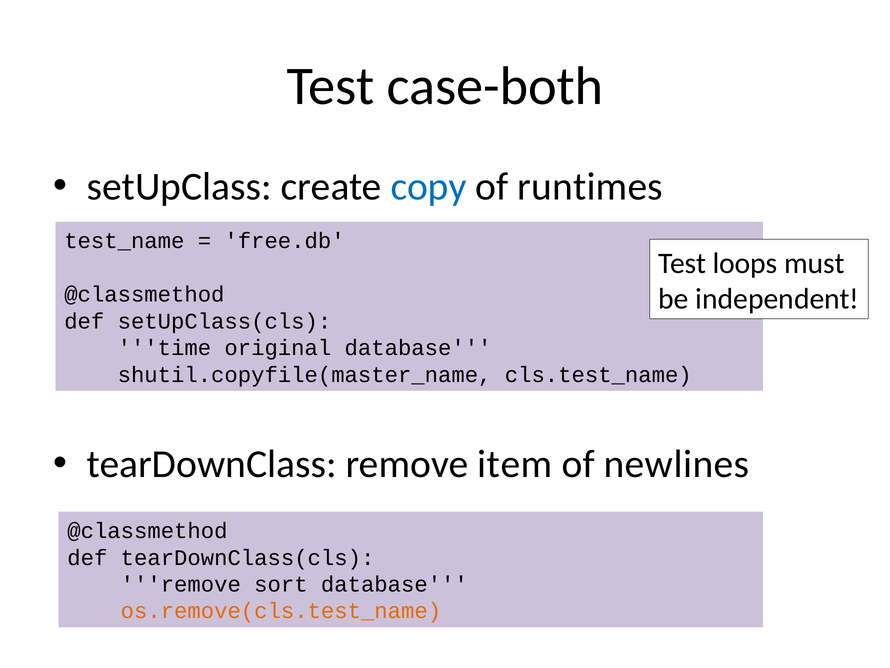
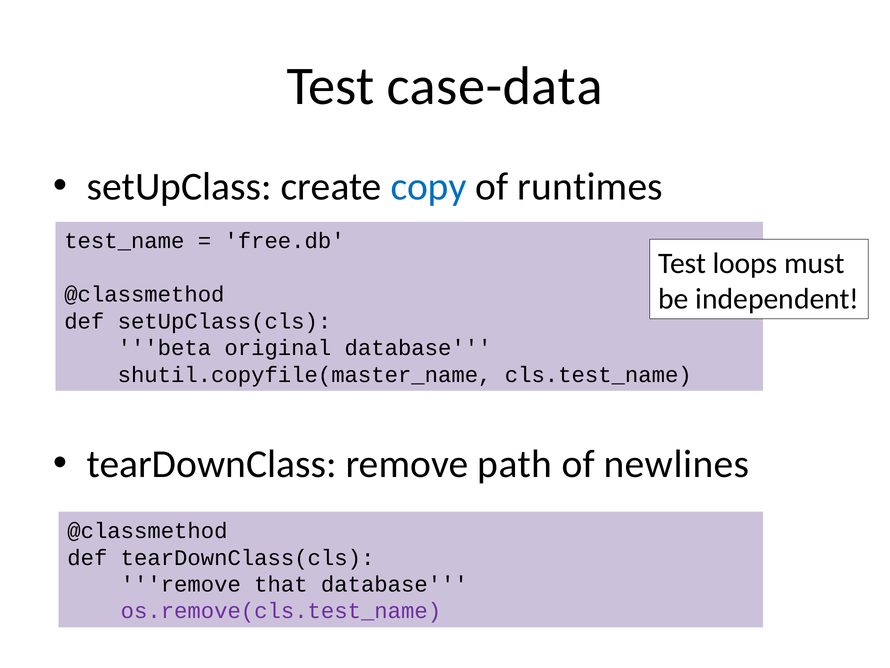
case-both: case-both -> case-data
time: time -> beta
item: item -> path
sort: sort -> that
os.remove(cls.test_name colour: orange -> purple
